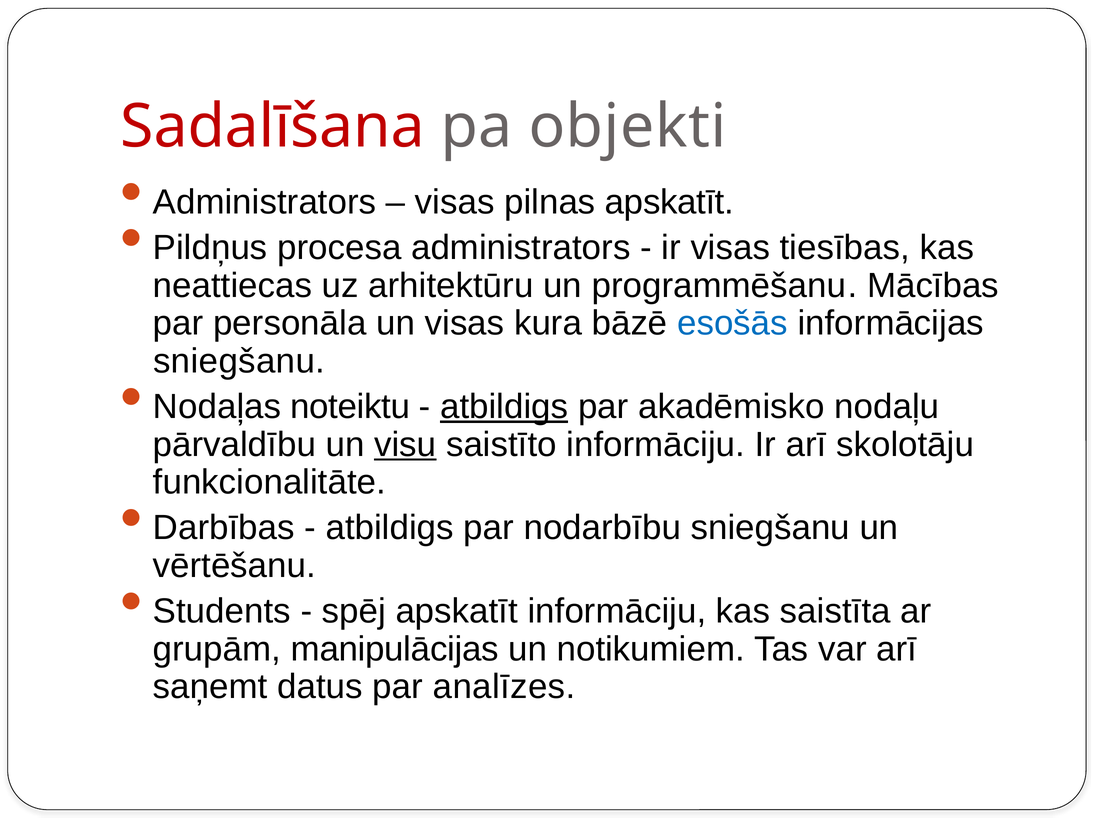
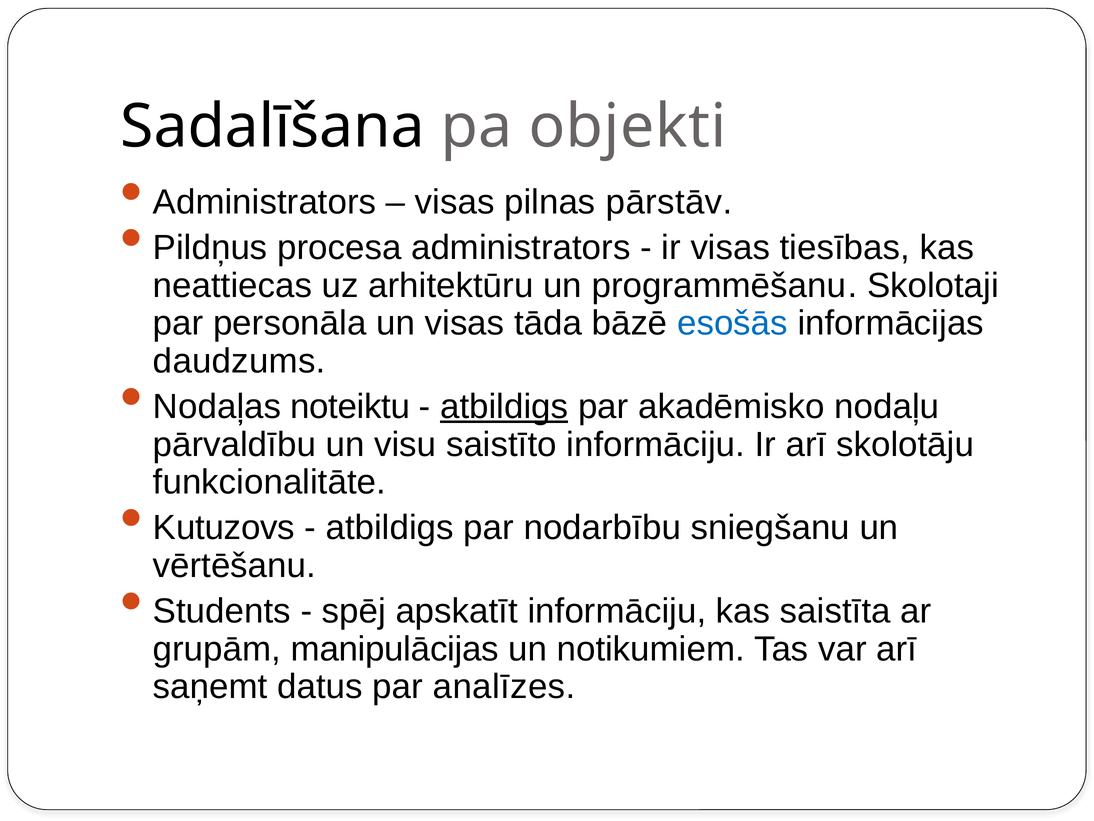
Sadalīšana colour: red -> black
pilnas apskatīt: apskatīt -> pārstāv
Mācības: Mācības -> Skolotaji
kura: kura -> tāda
sniegšanu at (239, 361): sniegšanu -> daudzums
visu underline: present -> none
Darbības: Darbības -> Kutuzovs
